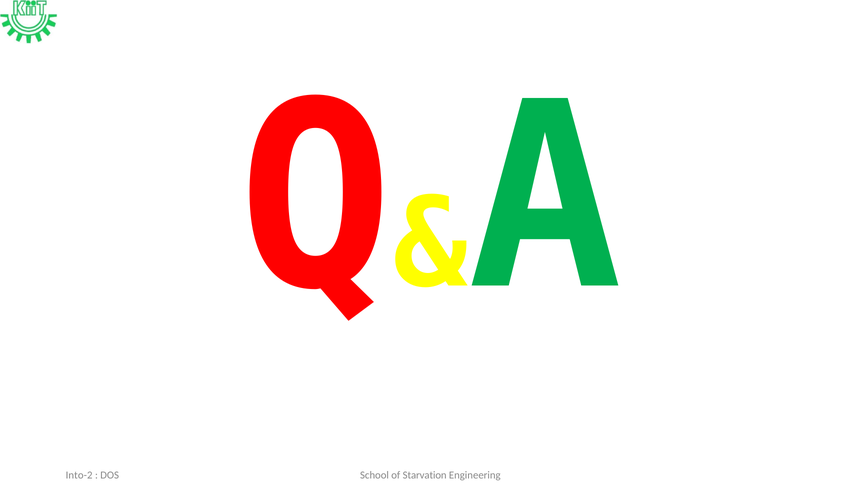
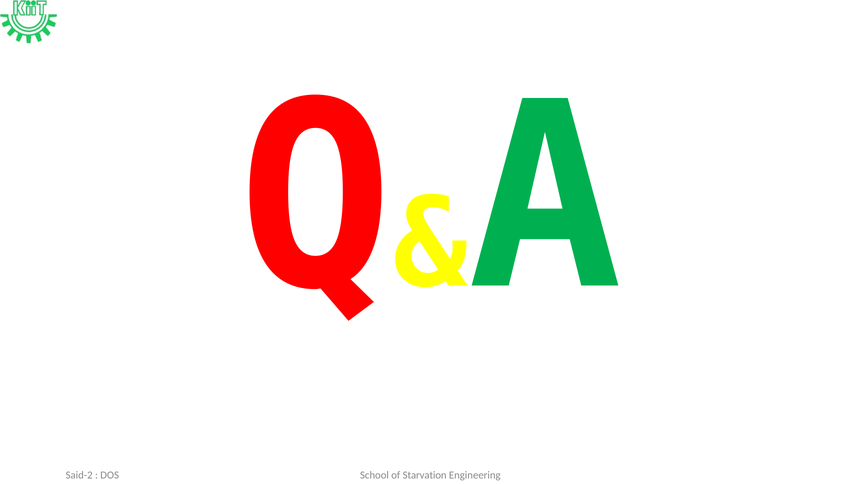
Into-2: Into-2 -> Said-2
